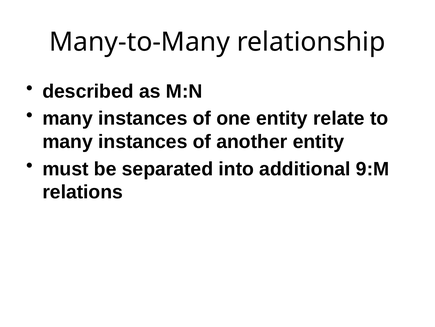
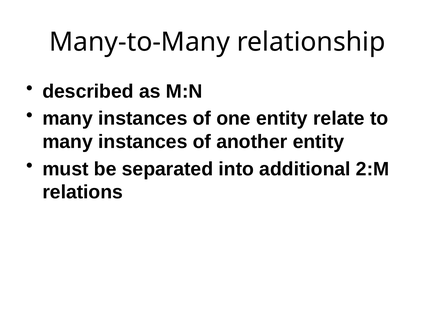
9:M: 9:M -> 2:M
